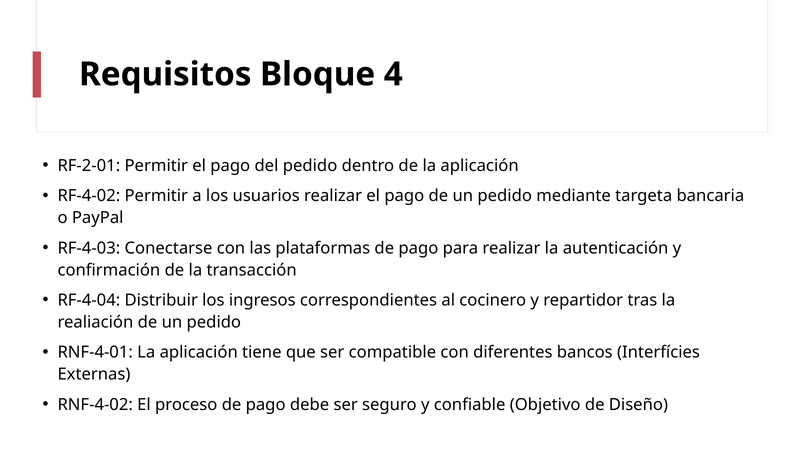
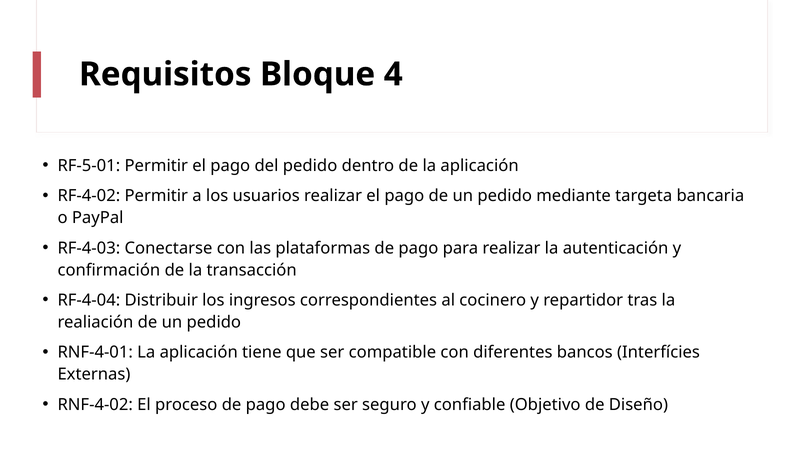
RF-2-01: RF-2-01 -> RF-5-01
